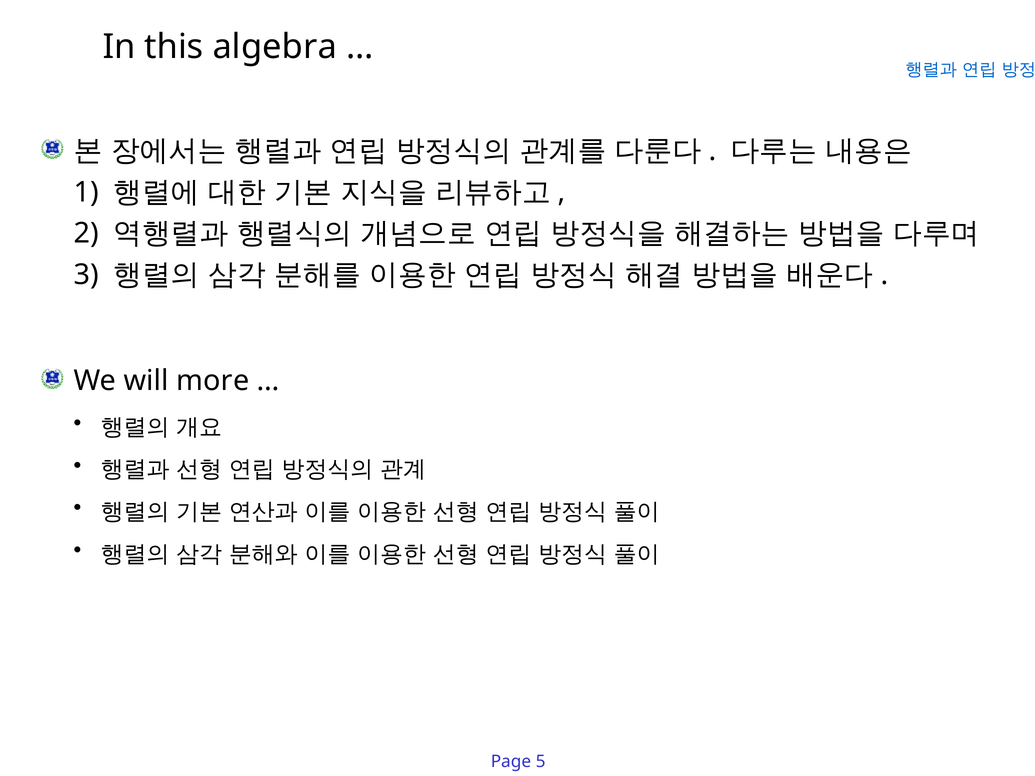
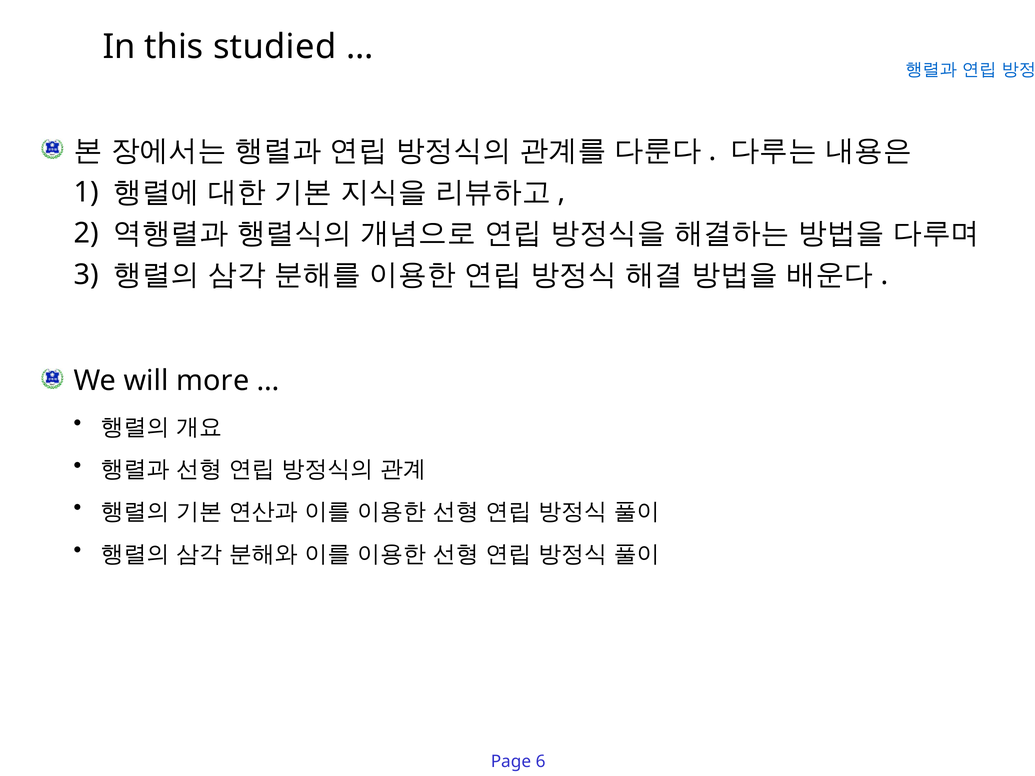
algebra: algebra -> studied
5: 5 -> 6
